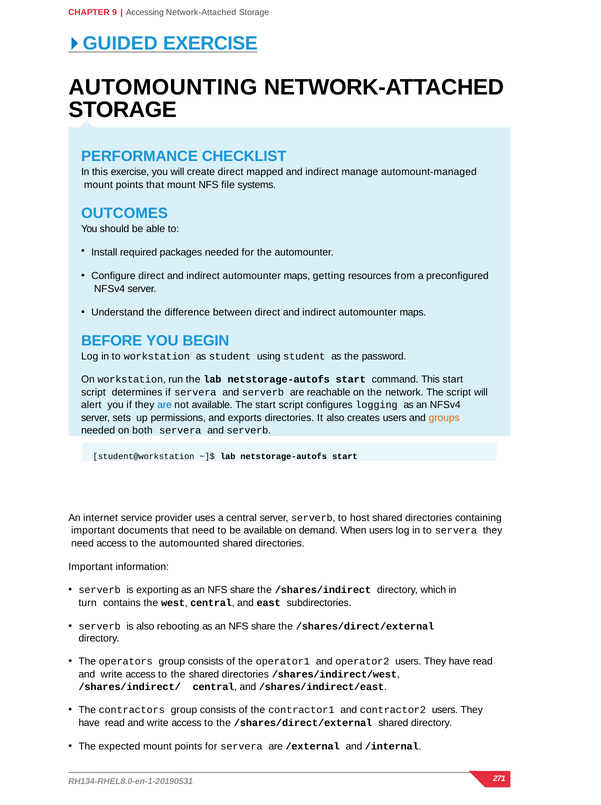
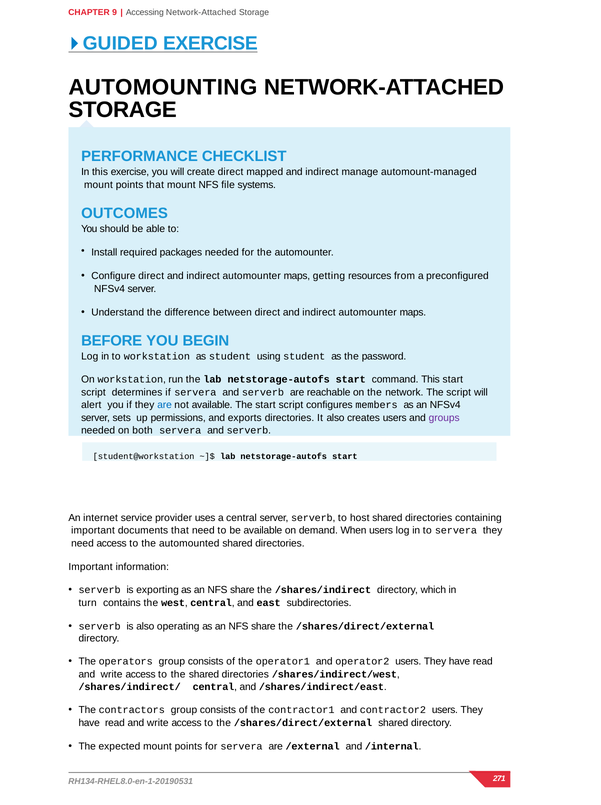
logging: logging -> members
groups colour: orange -> purple
rebooting: rebooting -> operating
